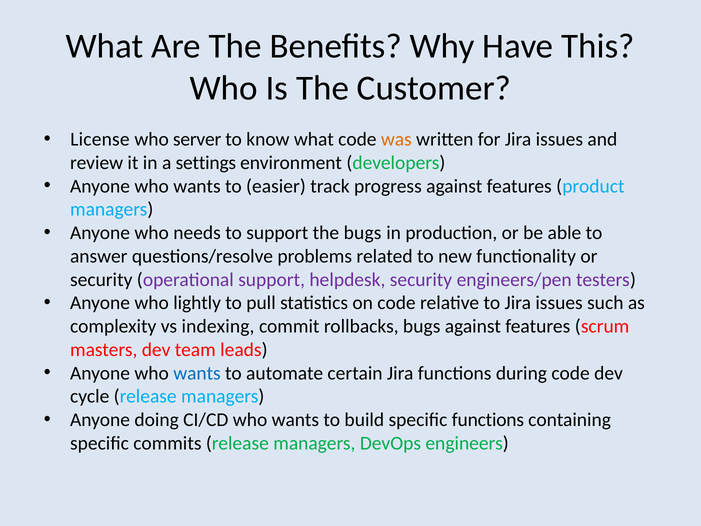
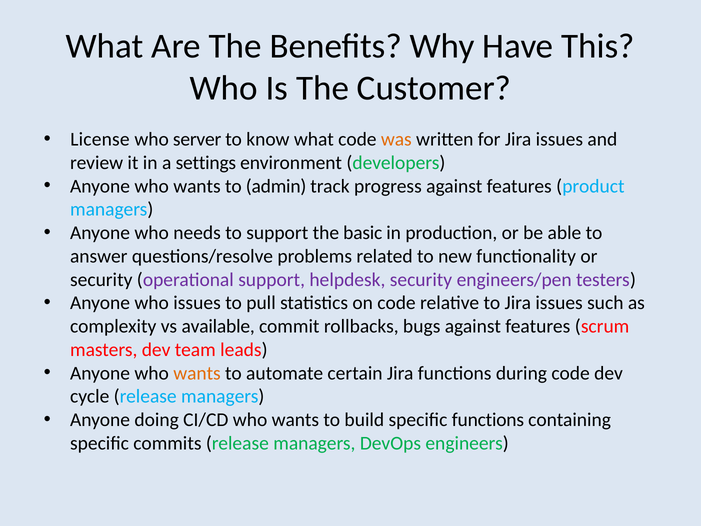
easier: easier -> admin
the bugs: bugs -> basic
who lightly: lightly -> issues
indexing: indexing -> available
wants at (197, 373) colour: blue -> orange
